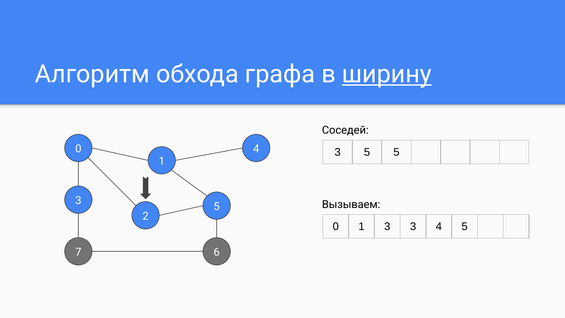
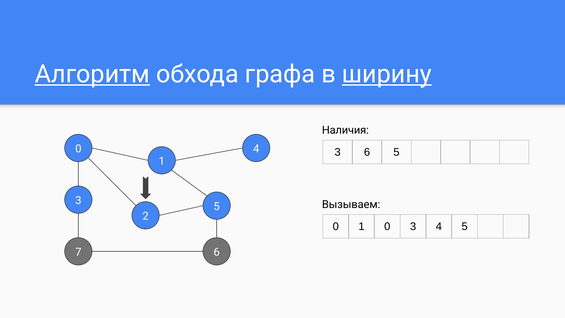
Алгоритм underline: none -> present
Соседей: Соседей -> Наличия
3 5: 5 -> 6
1 3: 3 -> 0
